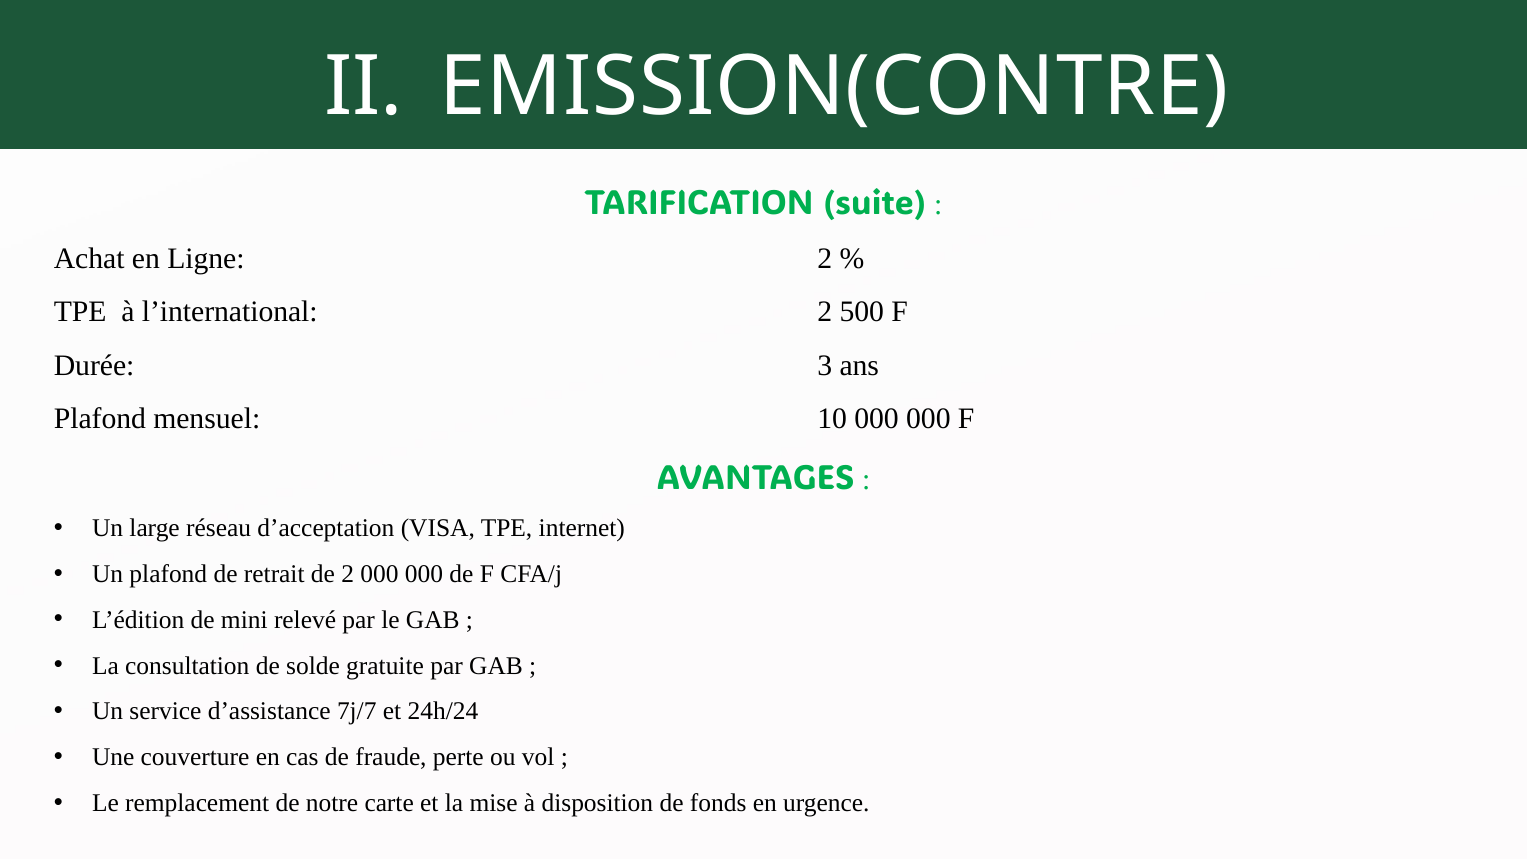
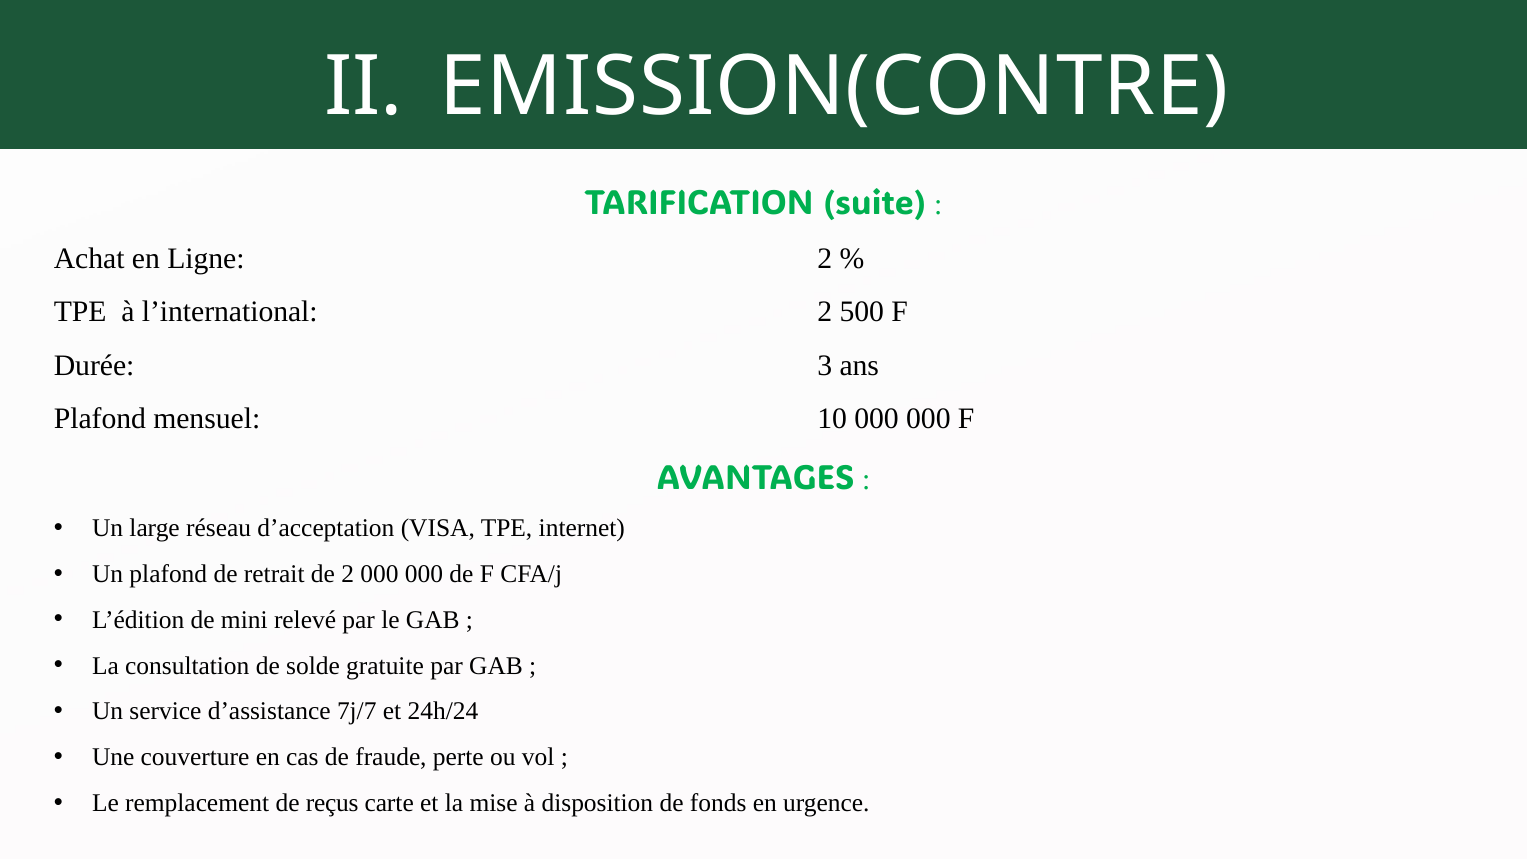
notre: notre -> reçus
